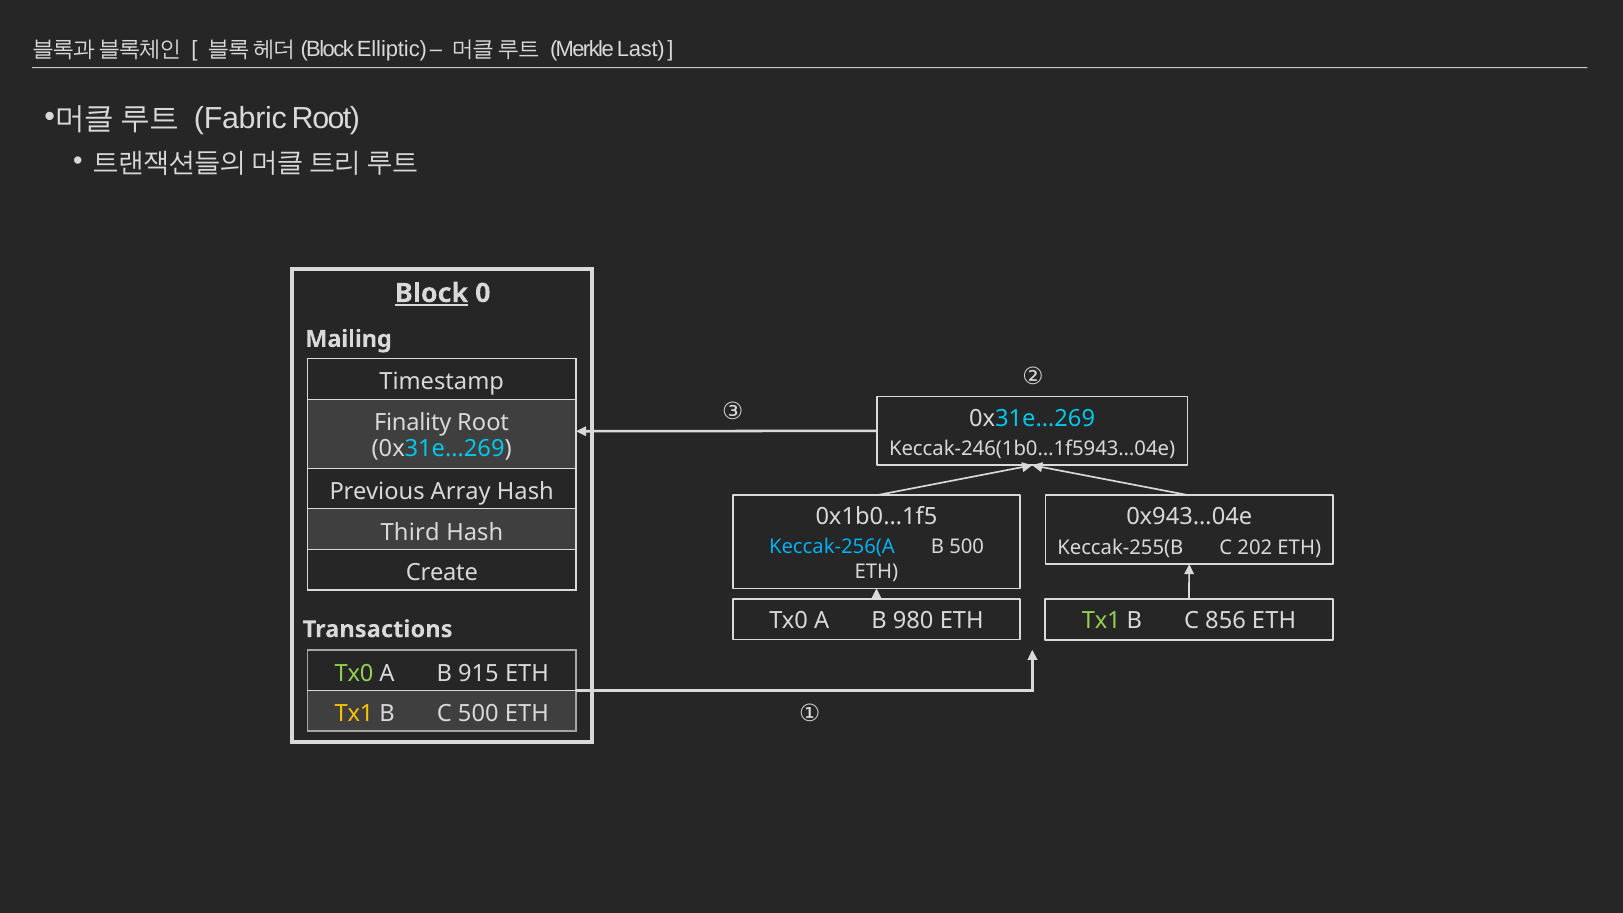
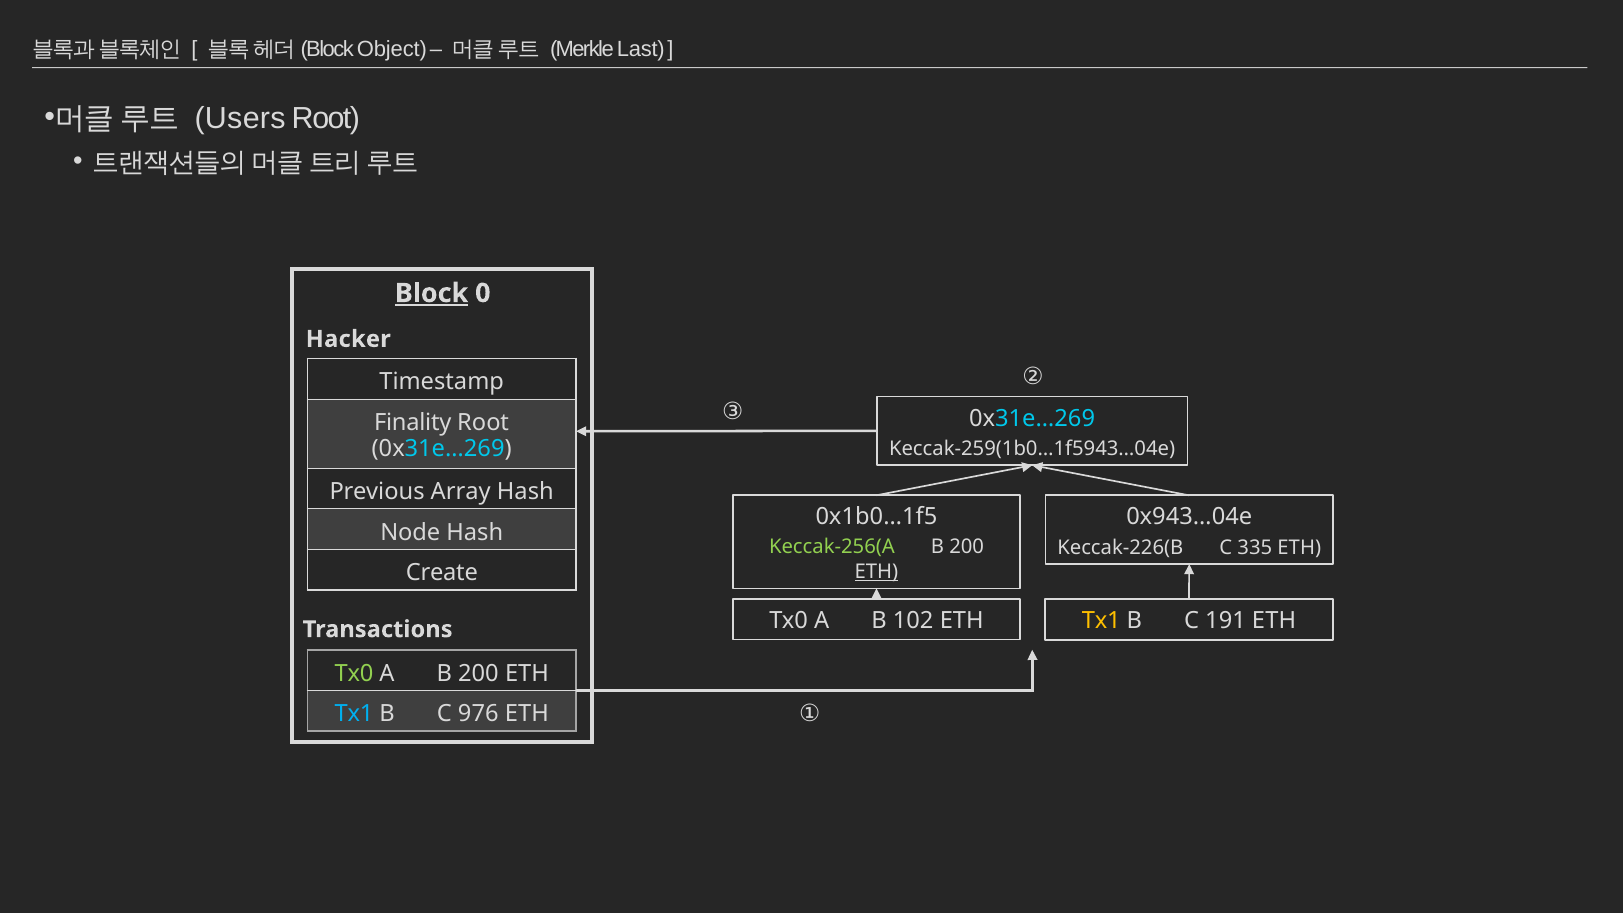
Elliptic: Elliptic -> Object
Fabric: Fabric -> Users
Mailing: Mailing -> Hacker
Keccak-246(1b0…1f5943…04e: Keccak-246(1b0…1f5943…04e -> Keccak-259(1b0…1f5943…04e
Third: Third -> Node
Keccak-256(A colour: light blue -> light green
500 at (967, 547): 500 -> 200
Keccak-255(B: Keccak-255(B -> Keccak-226(B
202: 202 -> 335
ETH at (876, 572) underline: none -> present
Tx1 at (1101, 621) colour: light green -> yellow
856: 856 -> 191
980: 980 -> 102
A B 915: 915 -> 200
Tx1 at (354, 714) colour: yellow -> light blue
C 500: 500 -> 976
